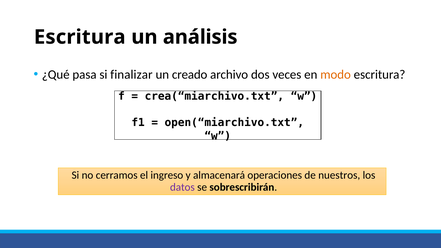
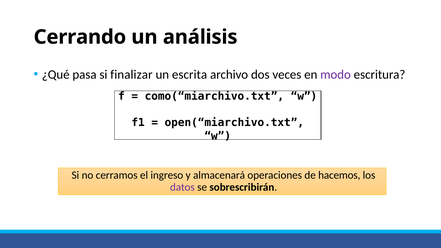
Escritura at (80, 37): Escritura -> Cerrando
creado: creado -> escrita
modo colour: orange -> purple
crea(“miarchivo.txt: crea(“miarchivo.txt -> como(“miarchivo.txt
nuestros: nuestros -> hacemos
